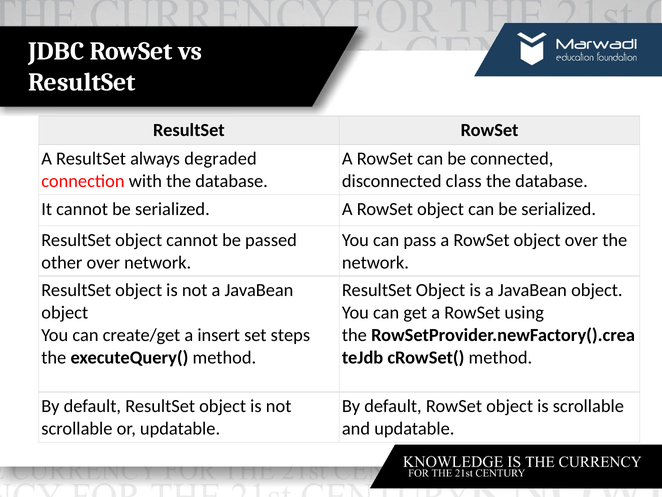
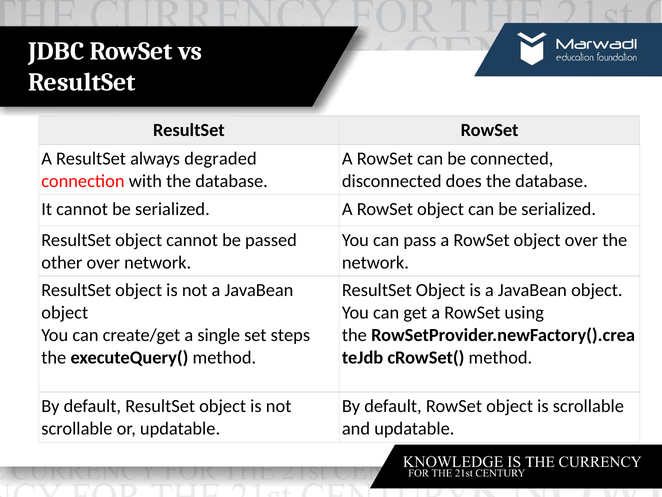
class: class -> does
insert: insert -> single
